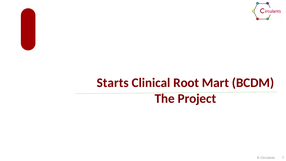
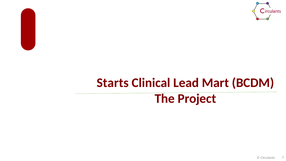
Root: Root -> Lead
